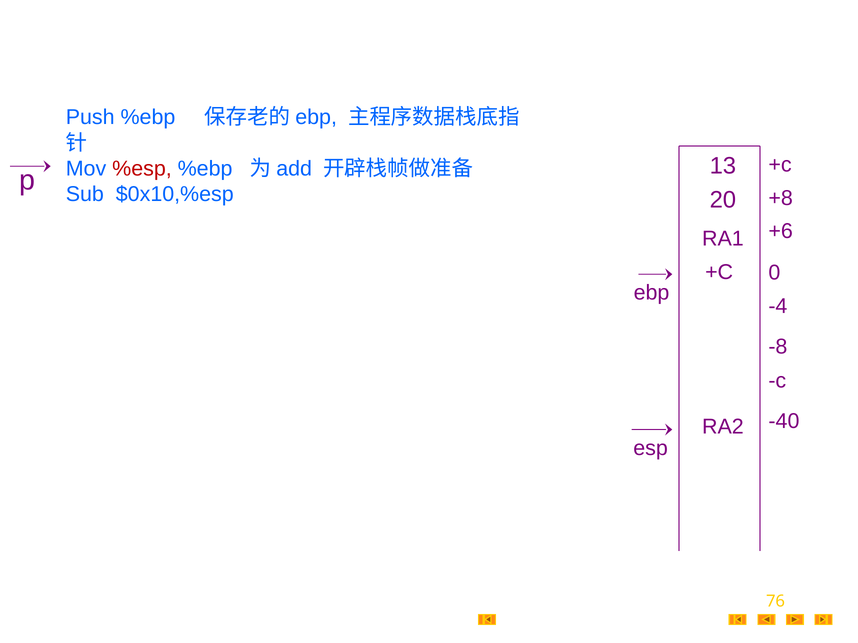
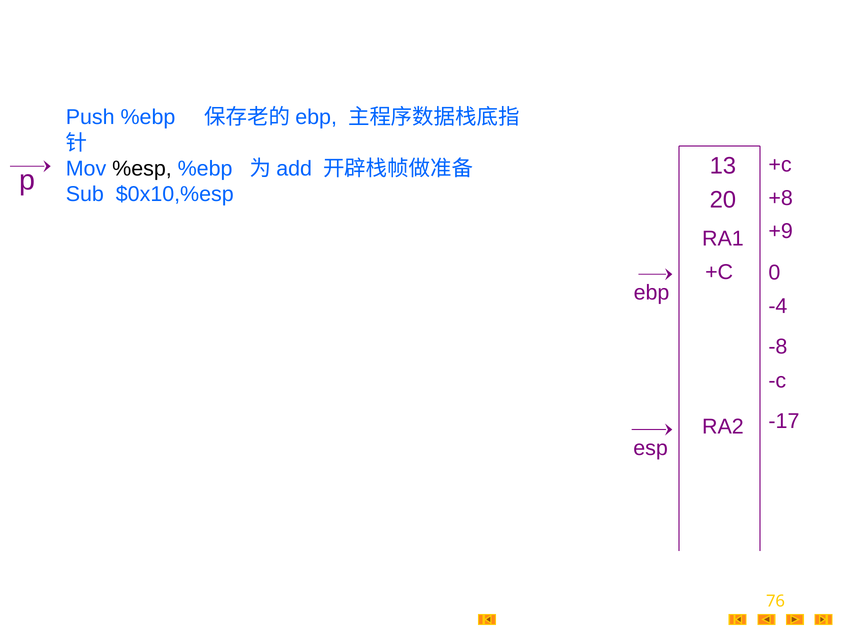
%esp colour: red -> black
+6: +6 -> +9
-40: -40 -> -17
